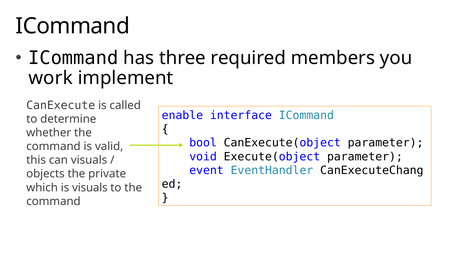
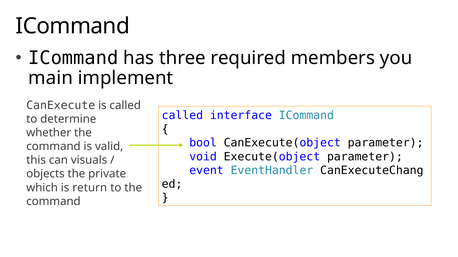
work: work -> main
enable at (182, 116): enable -> called
is visuals: visuals -> return
